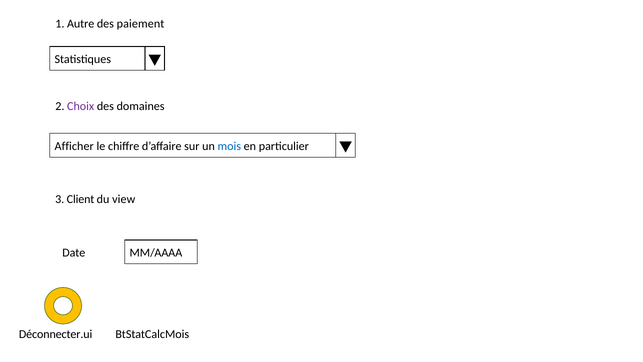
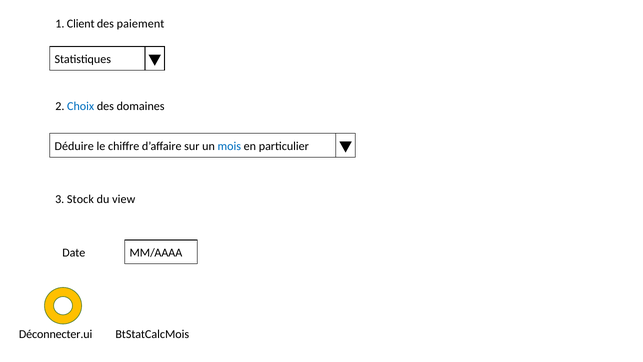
Autre: Autre -> Client
Choix colour: purple -> blue
Afficher: Afficher -> Déduire
Client: Client -> Stock
